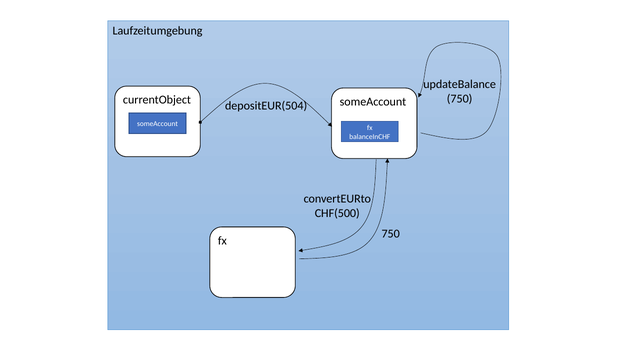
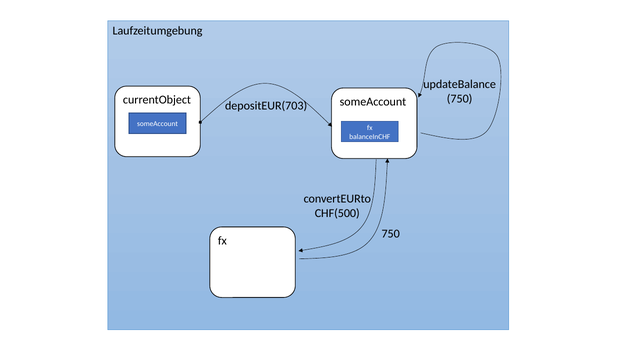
depositEUR(504: depositEUR(504 -> depositEUR(703
